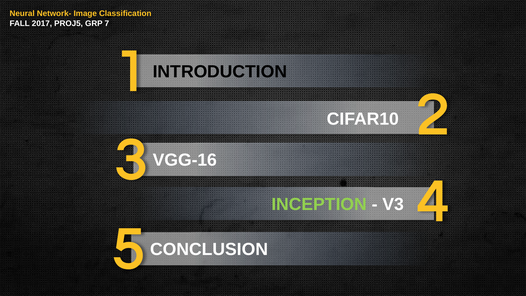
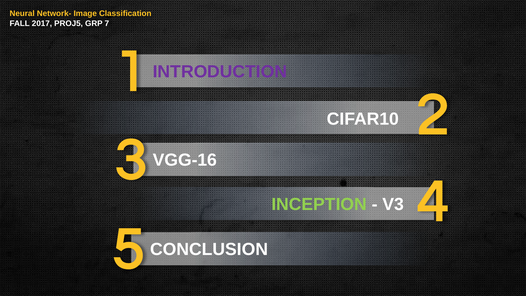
INTRODUCTION colour: black -> purple
